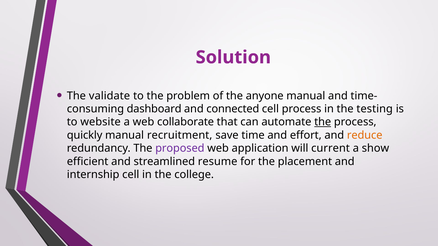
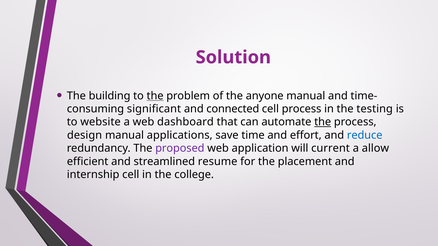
validate: validate -> building
the at (155, 96) underline: none -> present
dashboard: dashboard -> significant
collaborate: collaborate -> dashboard
quickly: quickly -> design
recruitment: recruitment -> applications
reduce colour: orange -> blue
show: show -> allow
